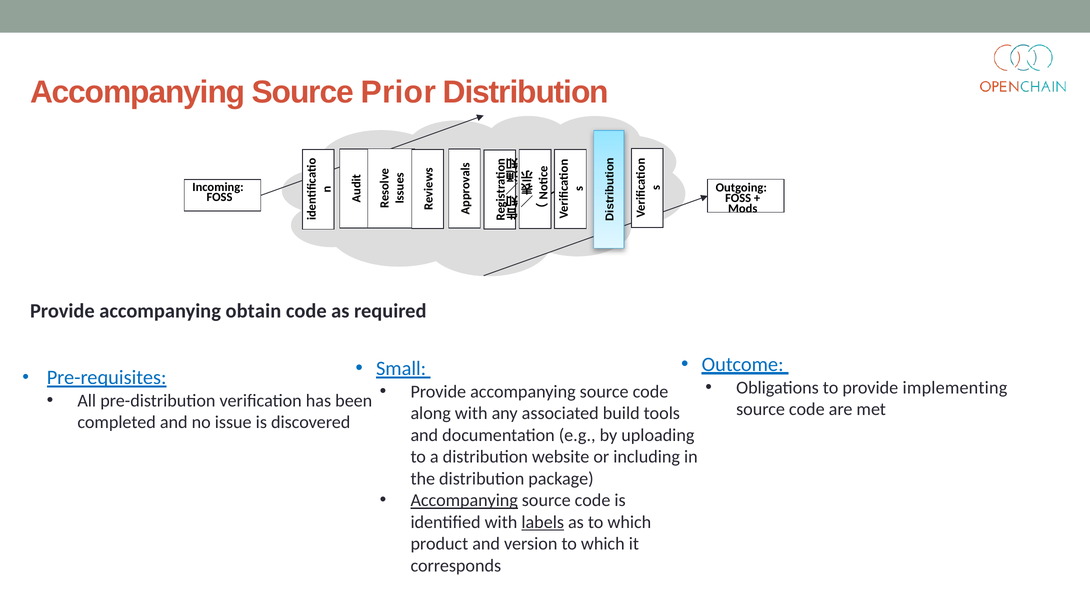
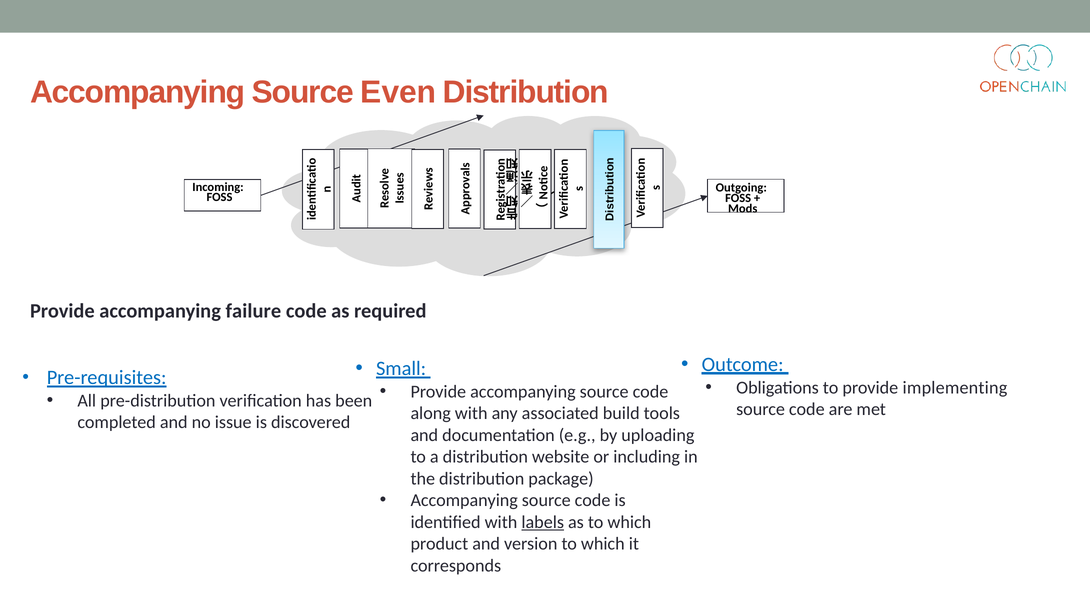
Prior: Prior -> Even
obtain: obtain -> failure
Accompanying at (464, 501) underline: present -> none
